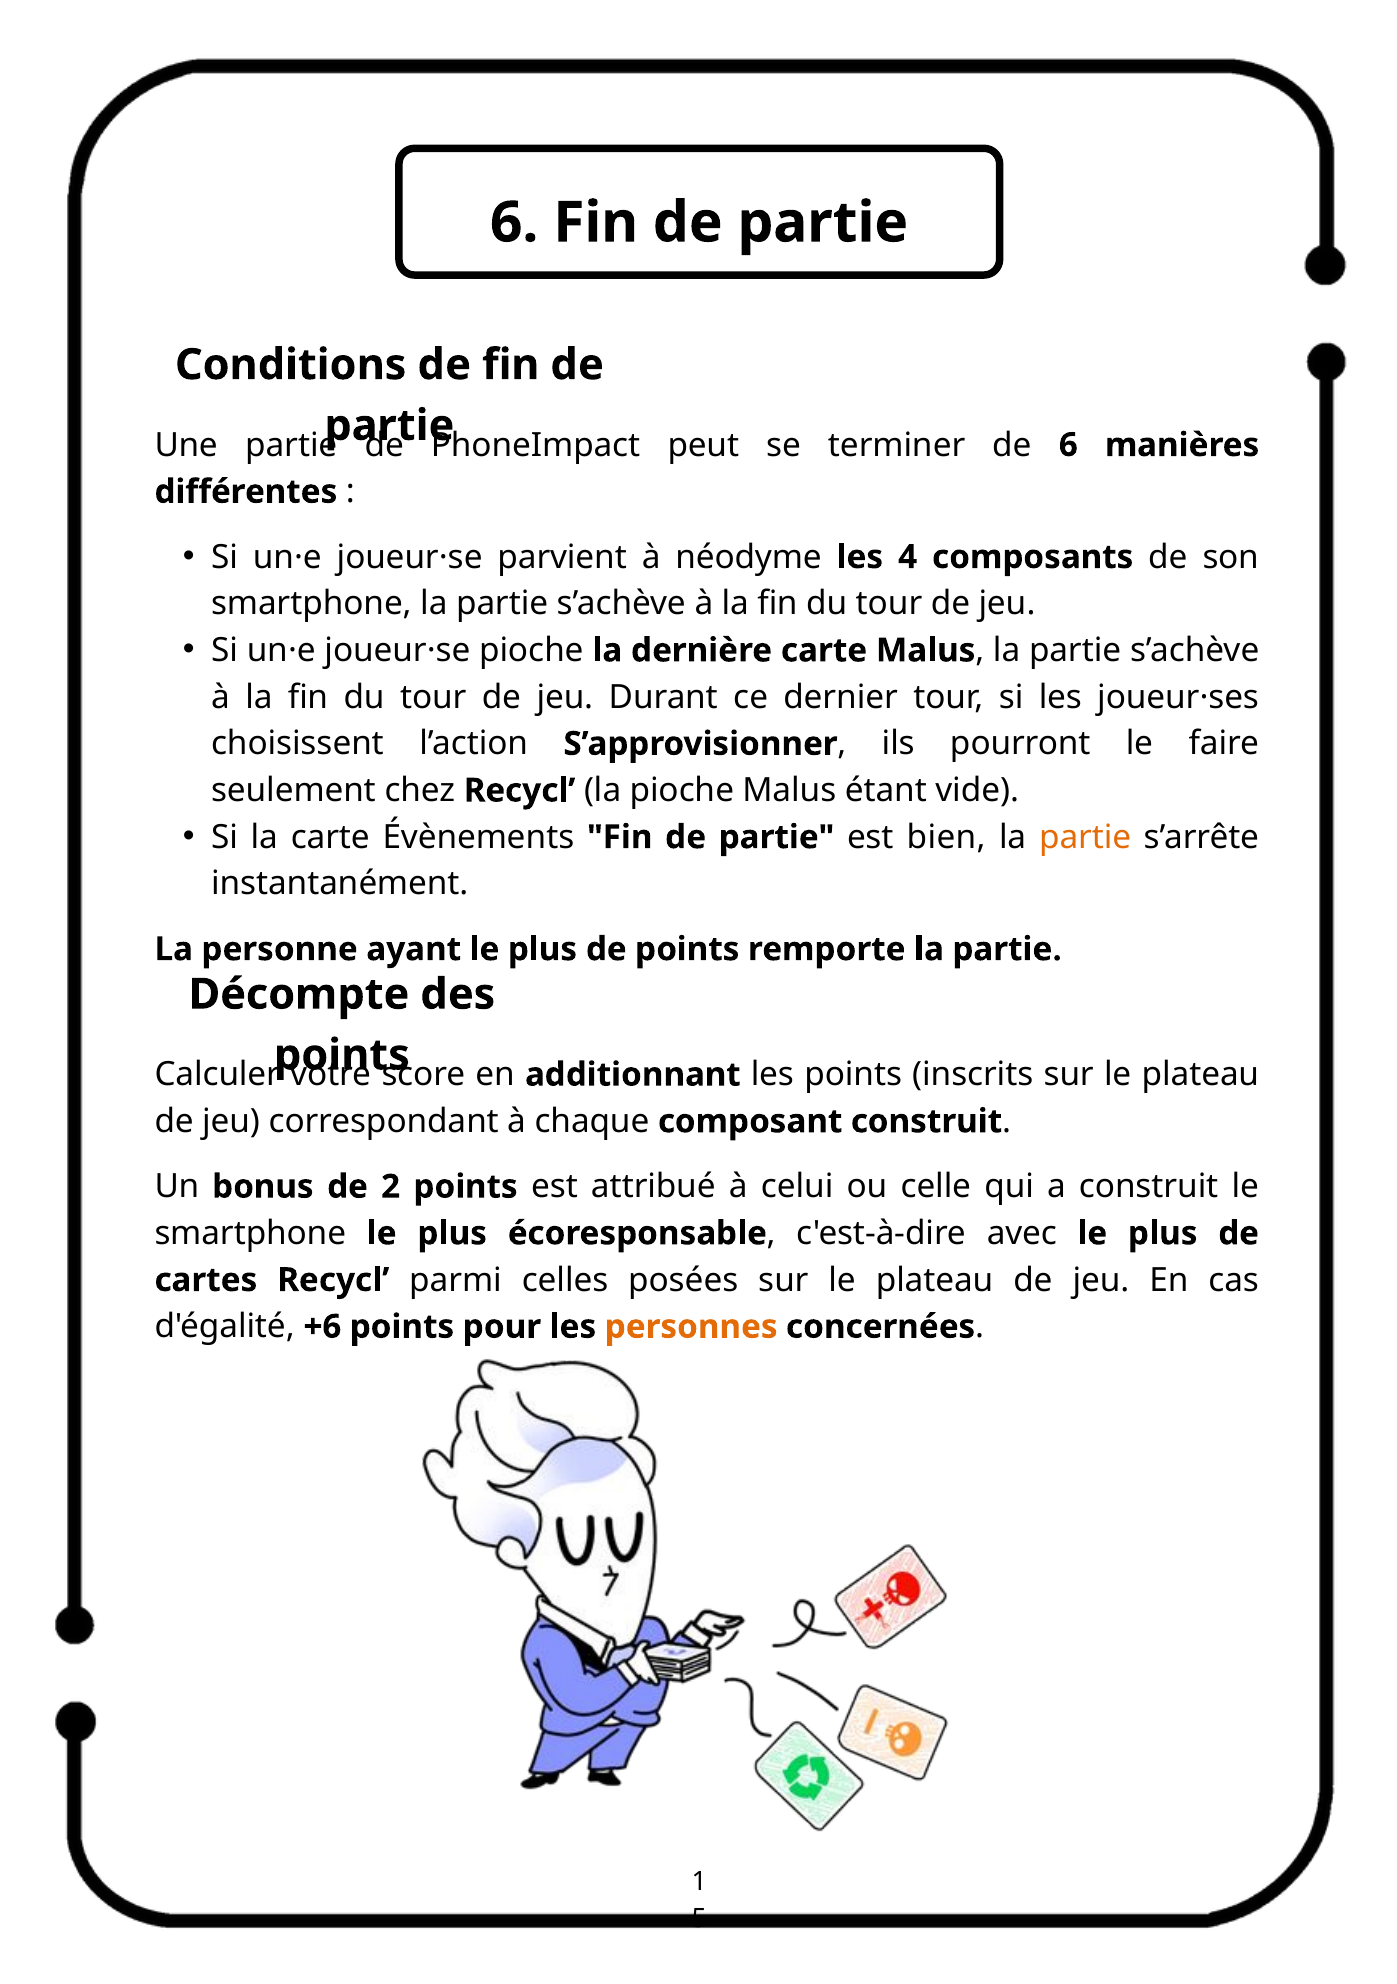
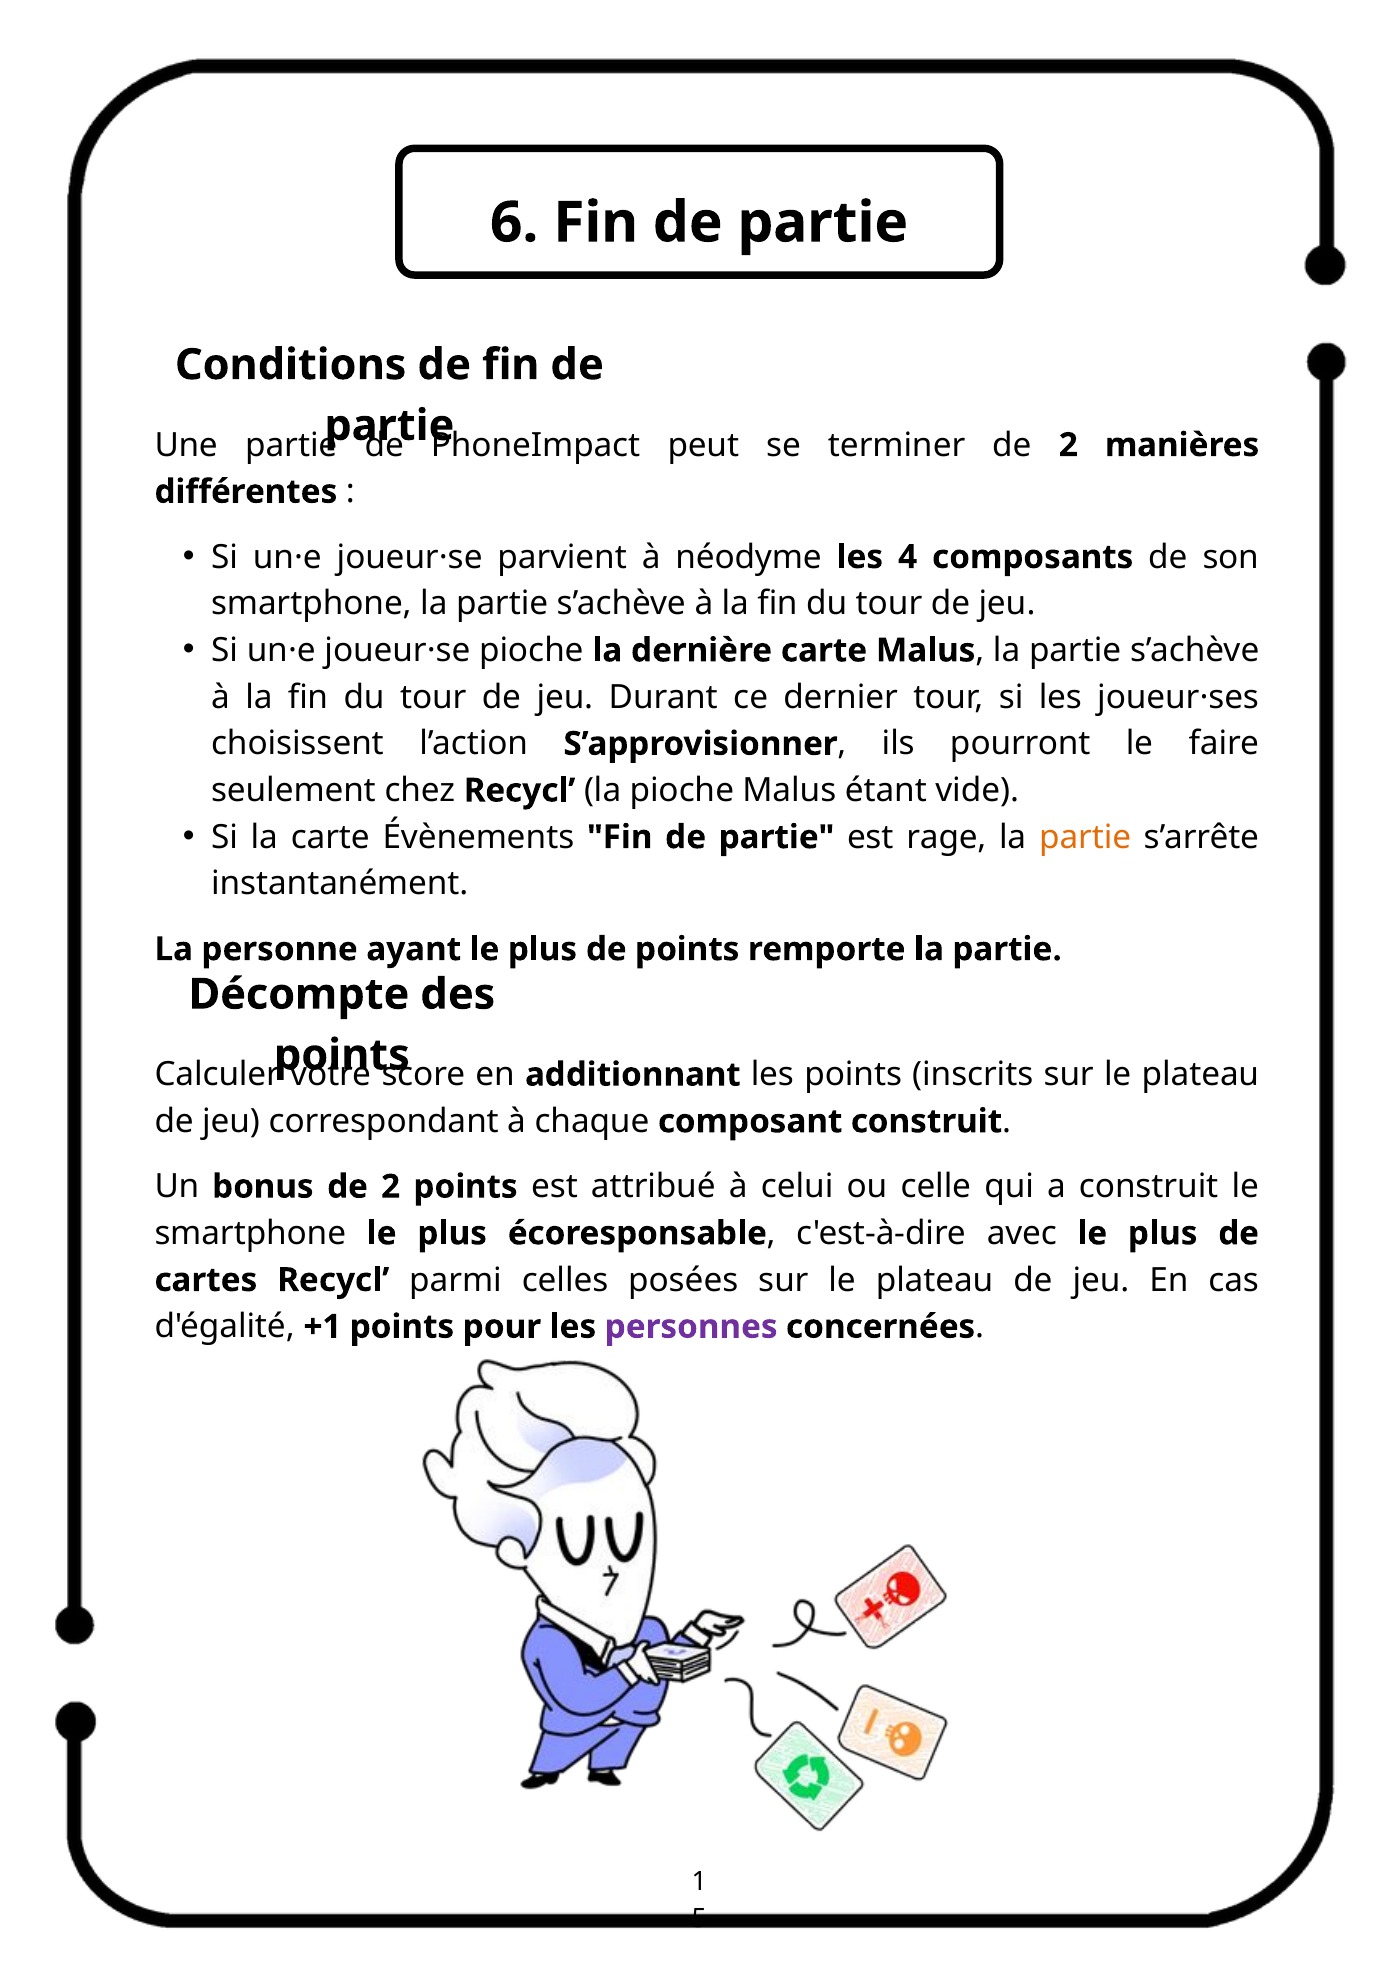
terminer de 6: 6 -> 2
bien: bien -> rage
+6: +6 -> +1
personnes colour: orange -> purple
